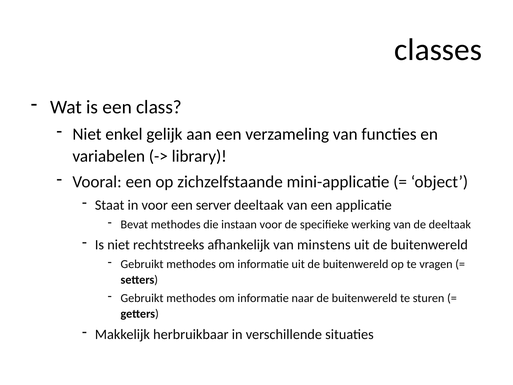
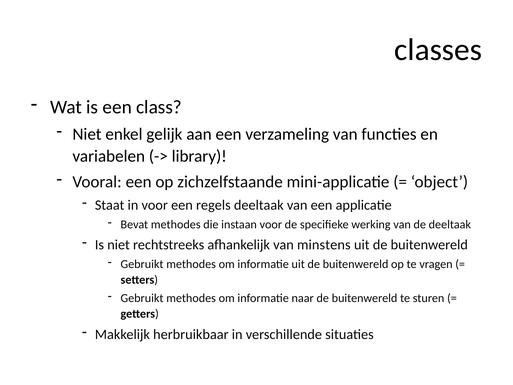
server: server -> regels
